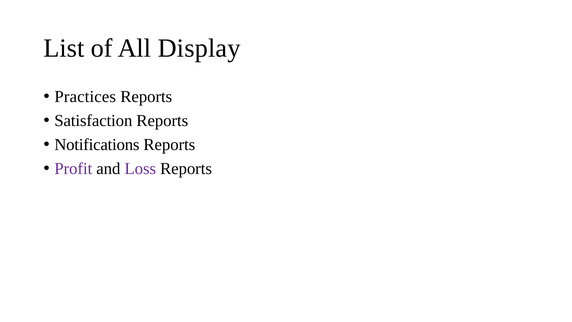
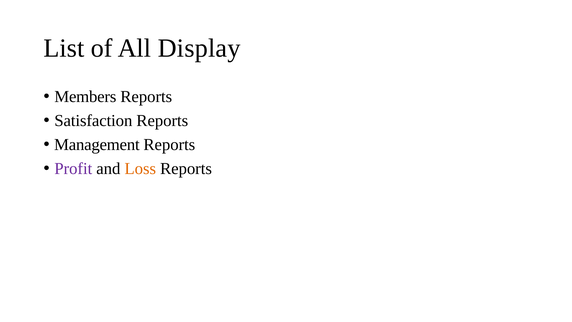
Practices: Practices -> Members
Notifications: Notifications -> Management
Loss colour: purple -> orange
